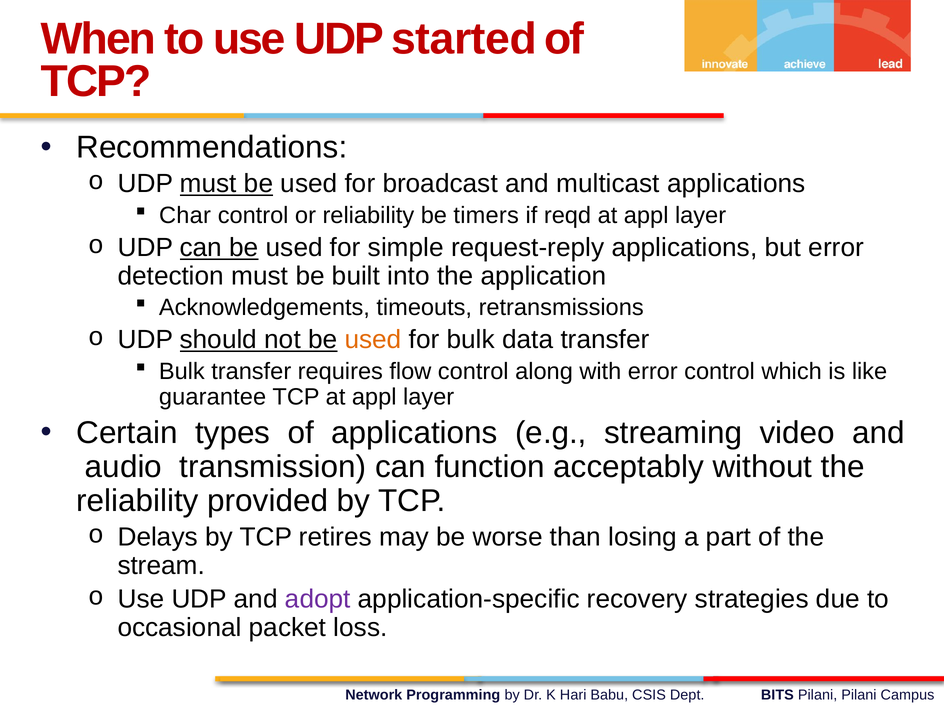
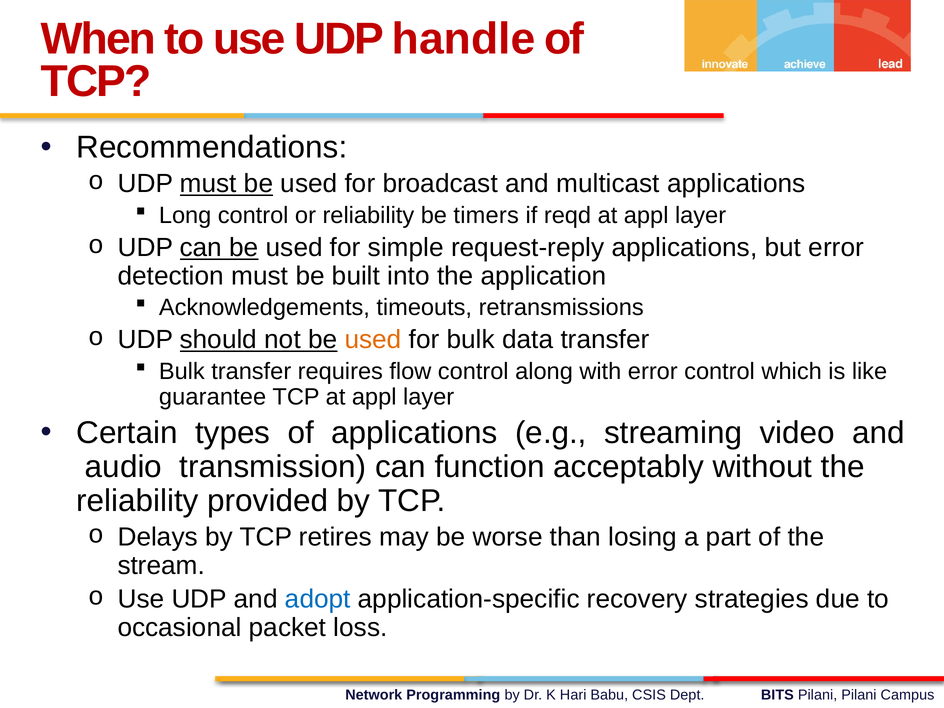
started: started -> handle
Char: Char -> Long
adopt colour: purple -> blue
